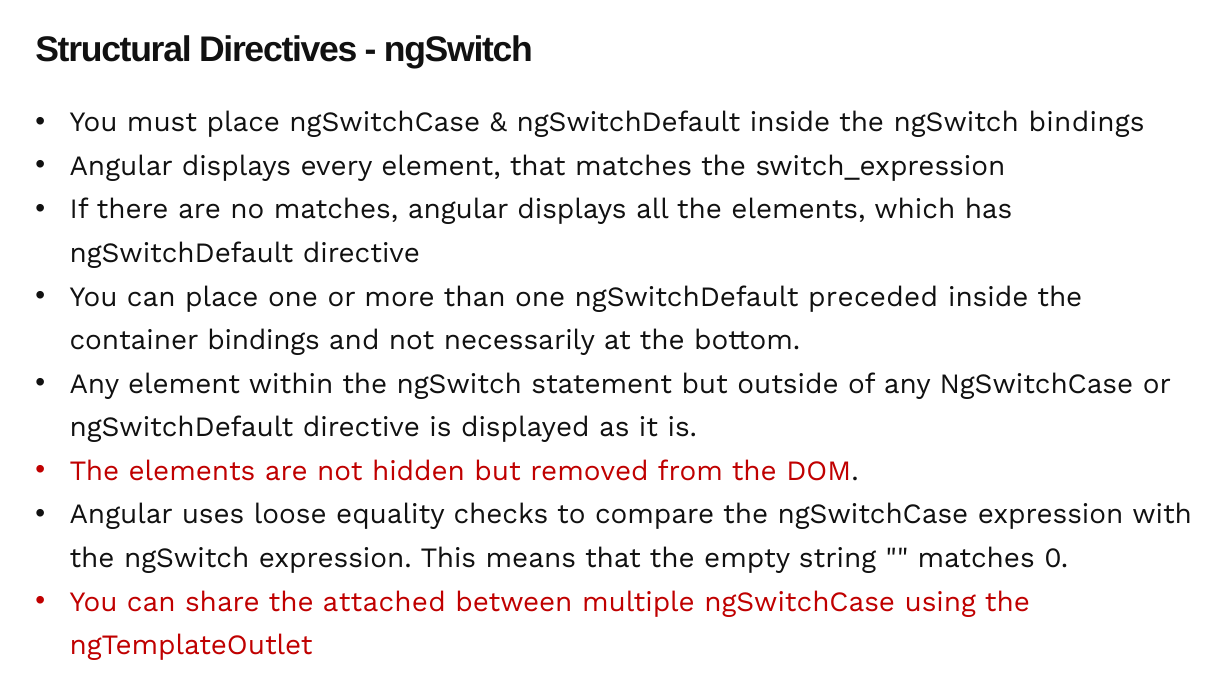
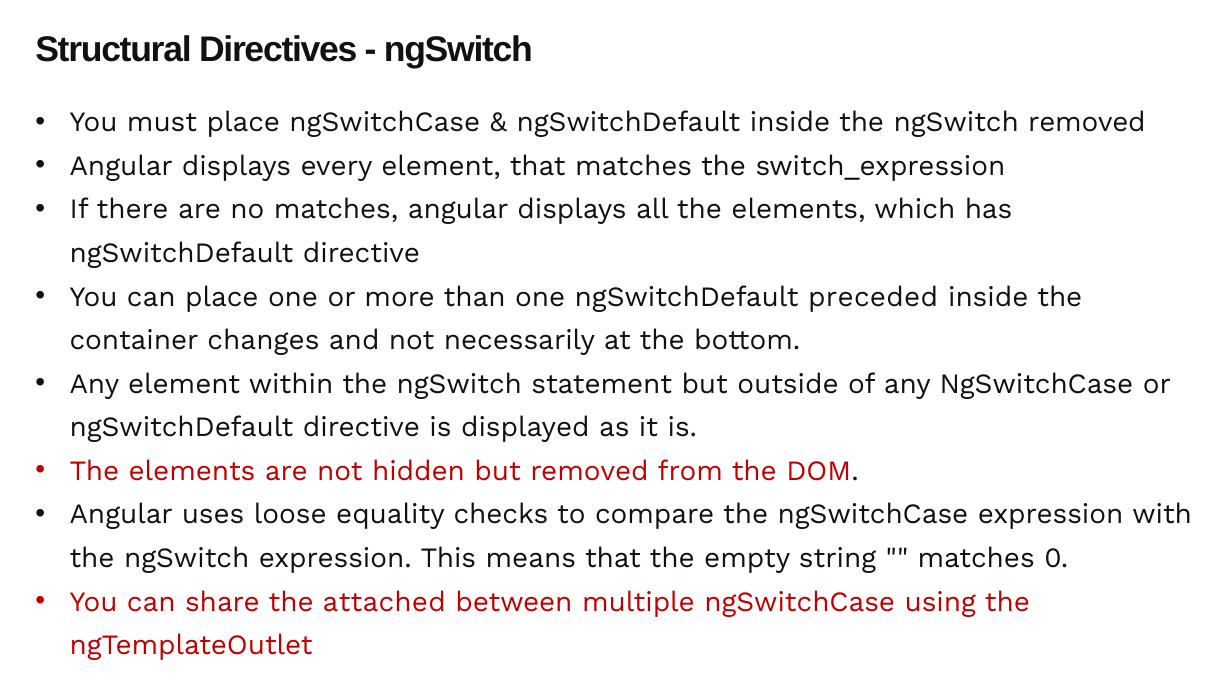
ngSwitch bindings: bindings -> removed
container bindings: bindings -> changes
